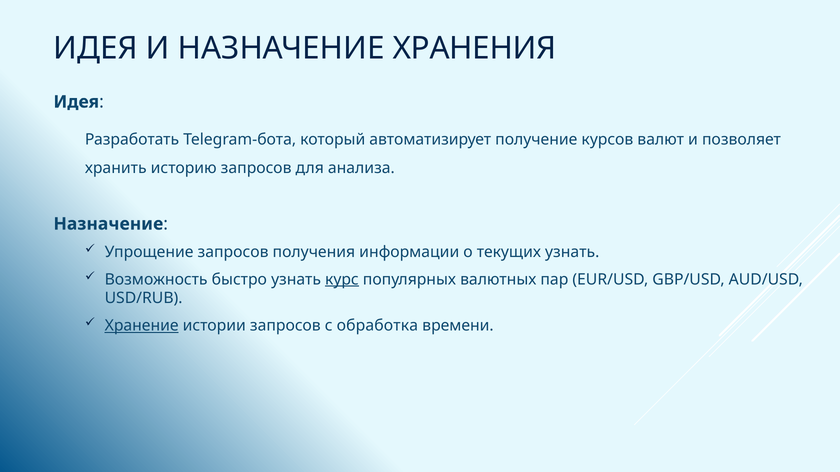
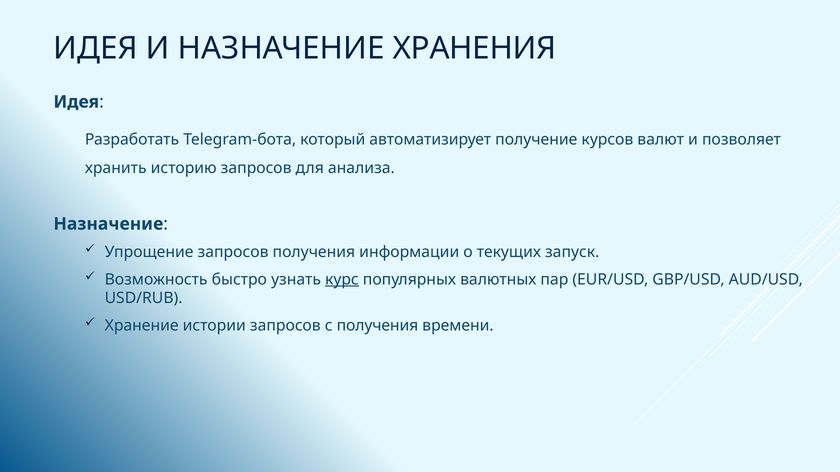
текущих узнать: узнать -> запуск
Хранение underline: present -> none
с обработка: обработка -> получения
